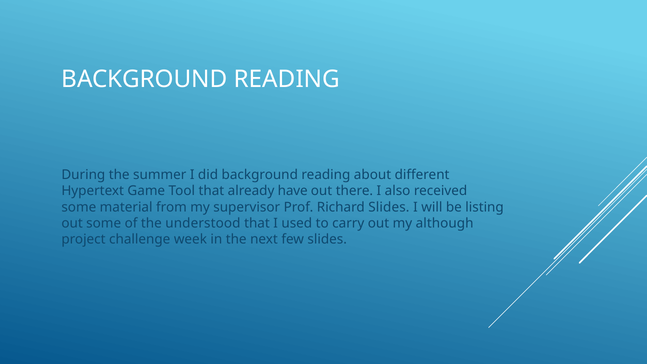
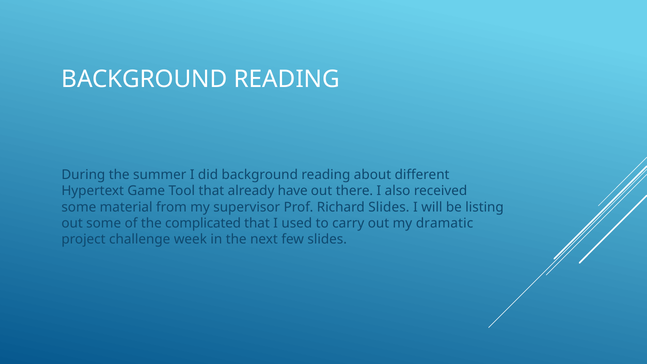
understood: understood -> complicated
although: although -> dramatic
